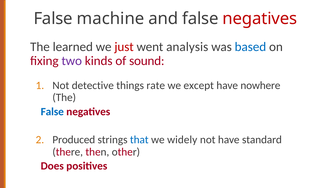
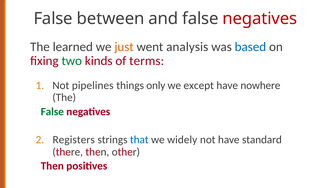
machine: machine -> between
just colour: red -> orange
two colour: purple -> green
sound: sound -> terms
detective: detective -> pipelines
rate: rate -> only
False at (52, 112) colour: blue -> green
Produced: Produced -> Registers
Does at (52, 166): Does -> Then
